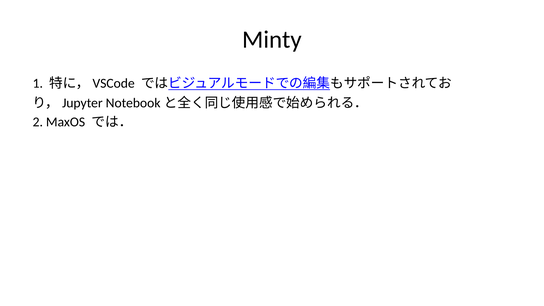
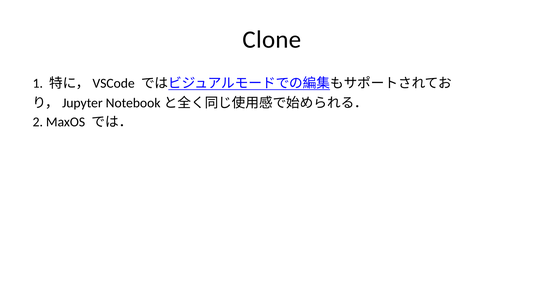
Minty: Minty -> Clone
